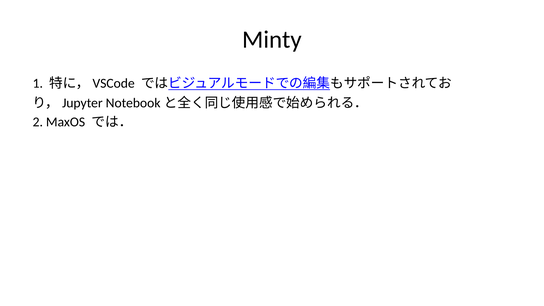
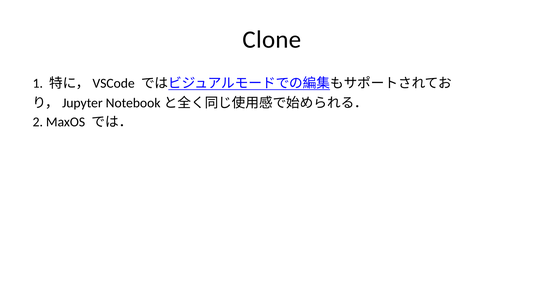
Minty: Minty -> Clone
